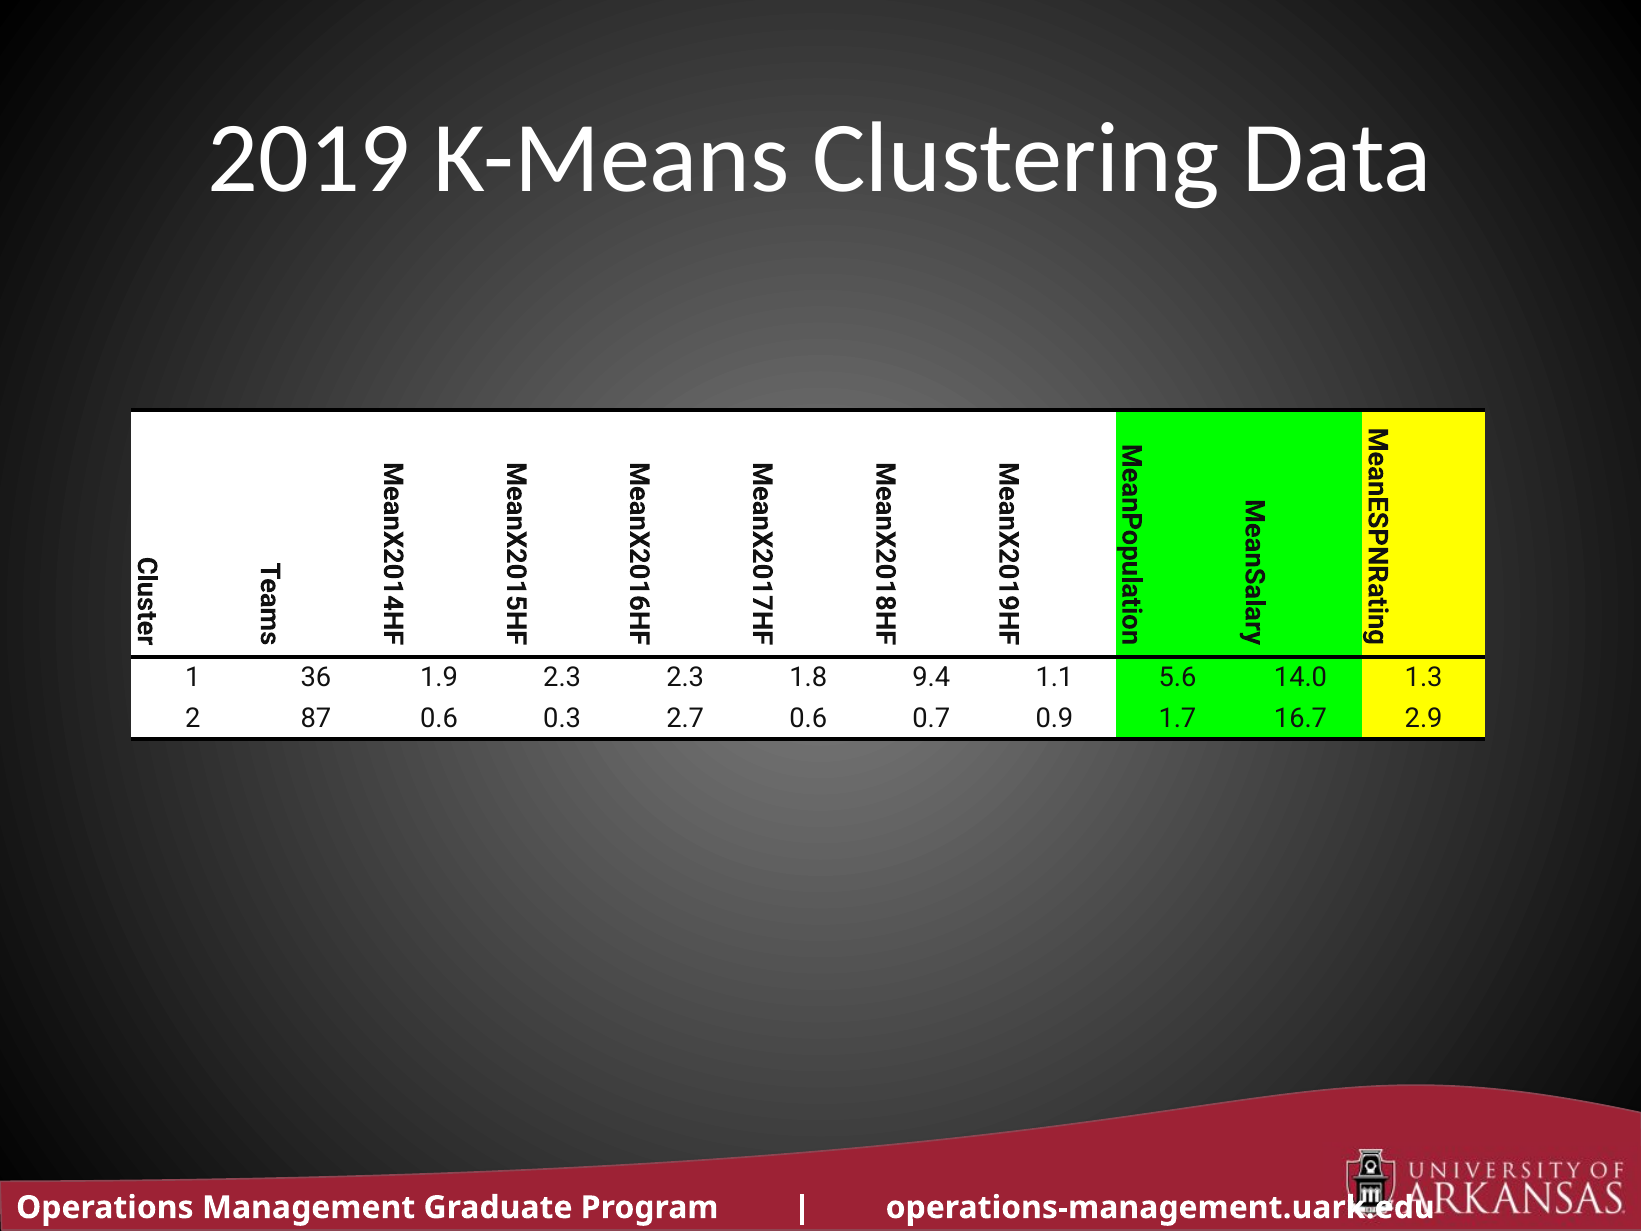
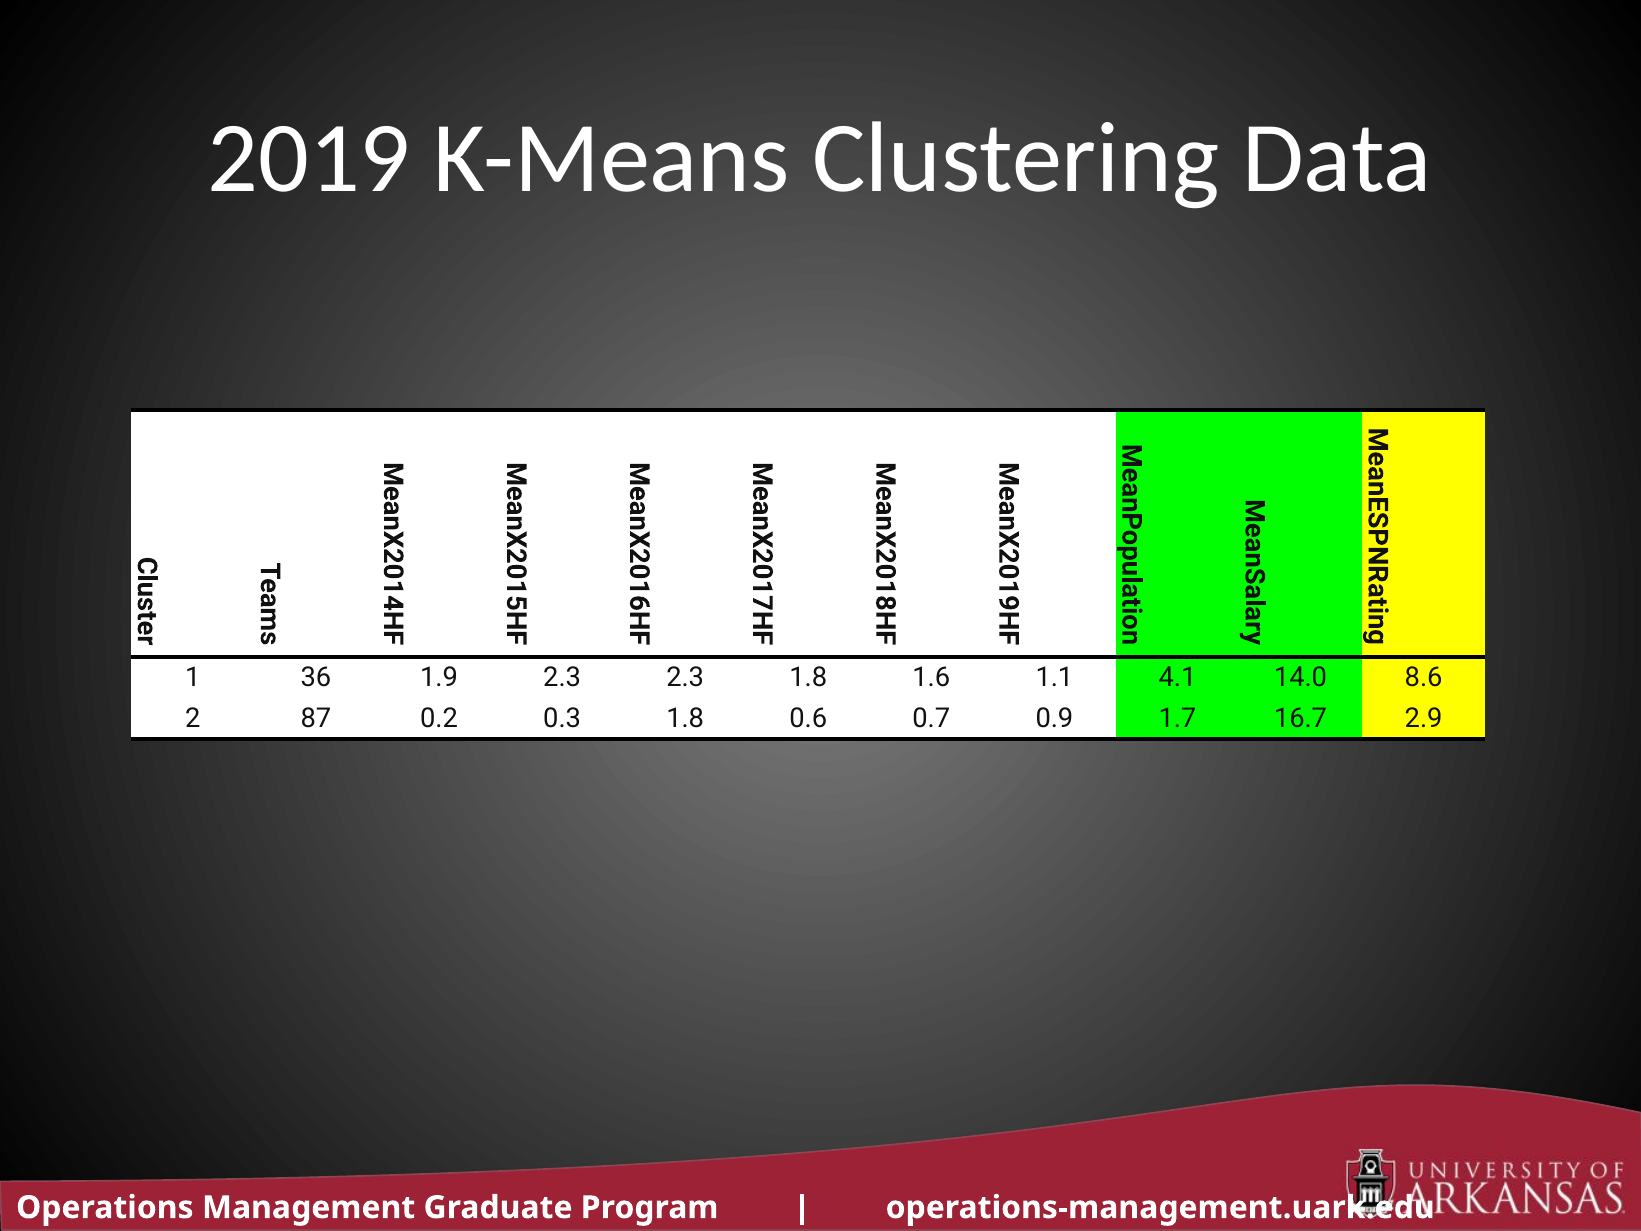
9.4: 9.4 -> 1.6
5.6: 5.6 -> 4.1
1.3: 1.3 -> 8.6
87 0.6: 0.6 -> 0.2
0.3 2.7: 2.7 -> 1.8
